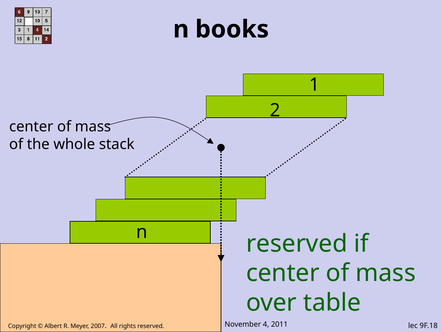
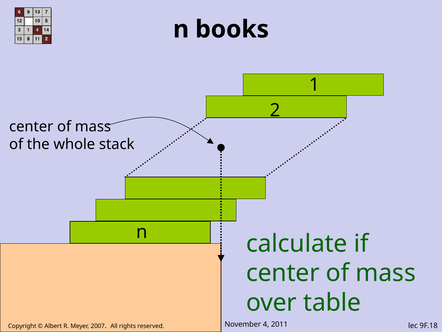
reserved at (297, 243): reserved -> calculate
